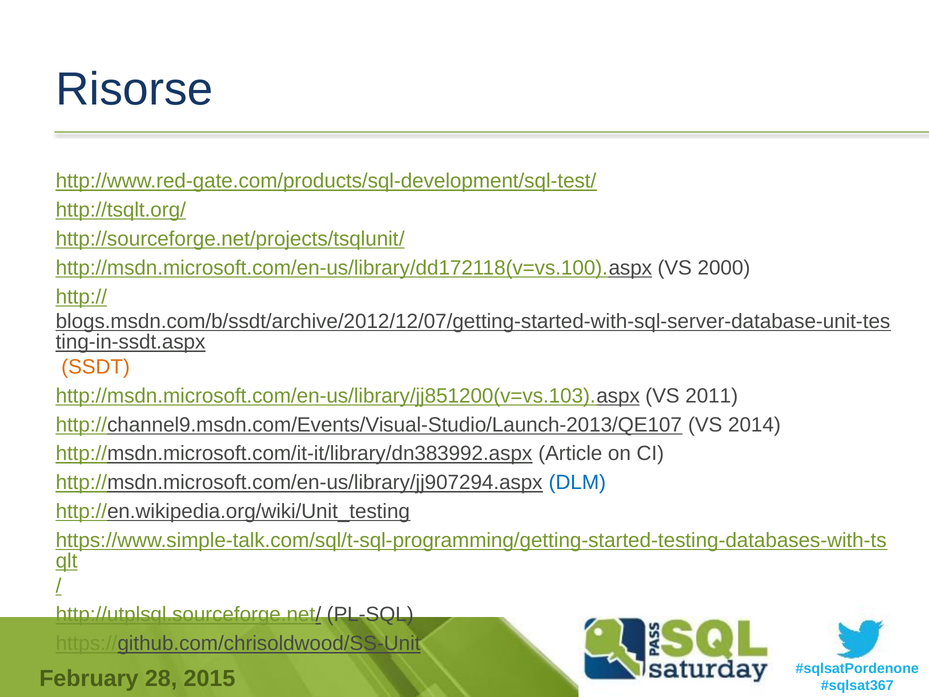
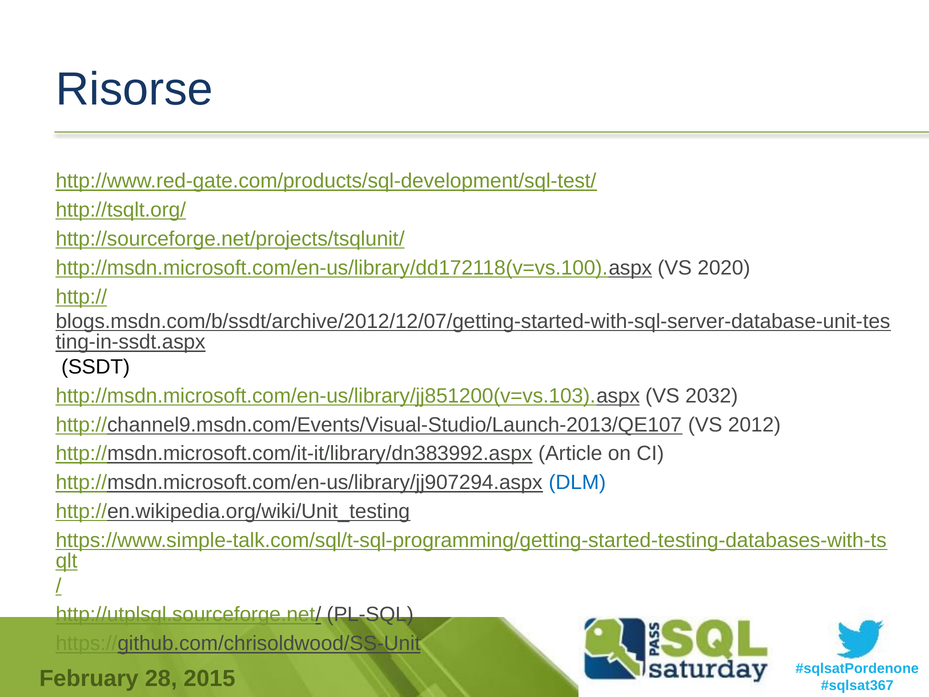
2000: 2000 -> 2020
SSDT colour: orange -> black
2011: 2011 -> 2032
2014: 2014 -> 2012
